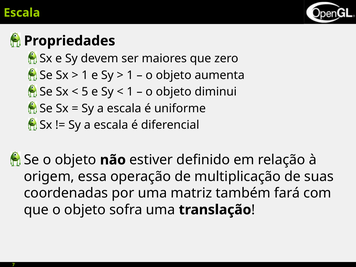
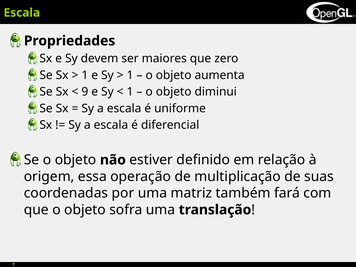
5: 5 -> 9
